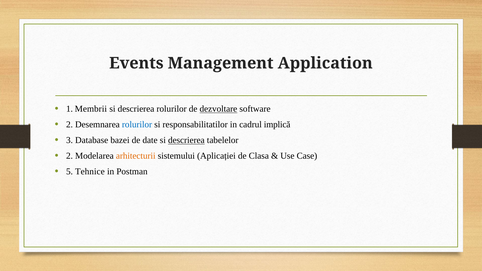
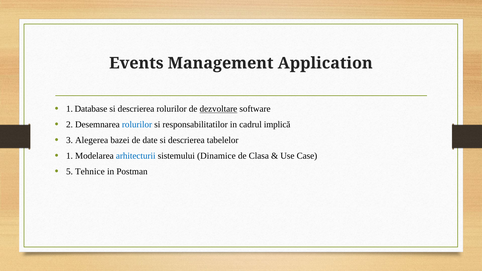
Membrii: Membrii -> Database
Database: Database -> Alegerea
descrierea at (186, 140) underline: present -> none
2 at (70, 156): 2 -> 1
arhitecturii colour: orange -> blue
Aplicației: Aplicației -> Dinamice
